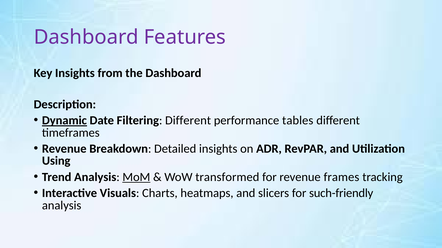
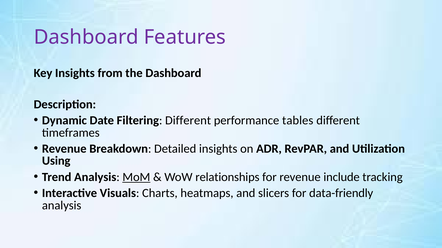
Dynamic underline: present -> none
transformed: transformed -> relationships
frames: frames -> include
such-friendly: such-friendly -> data-friendly
